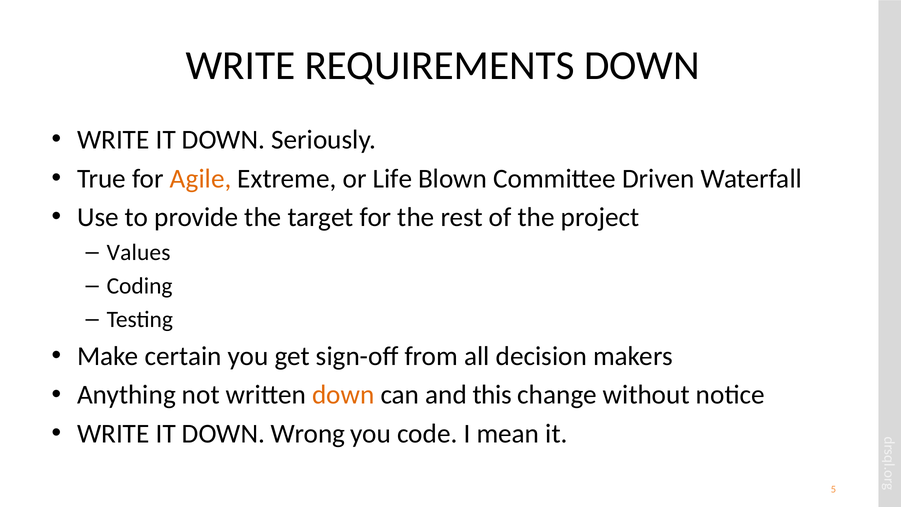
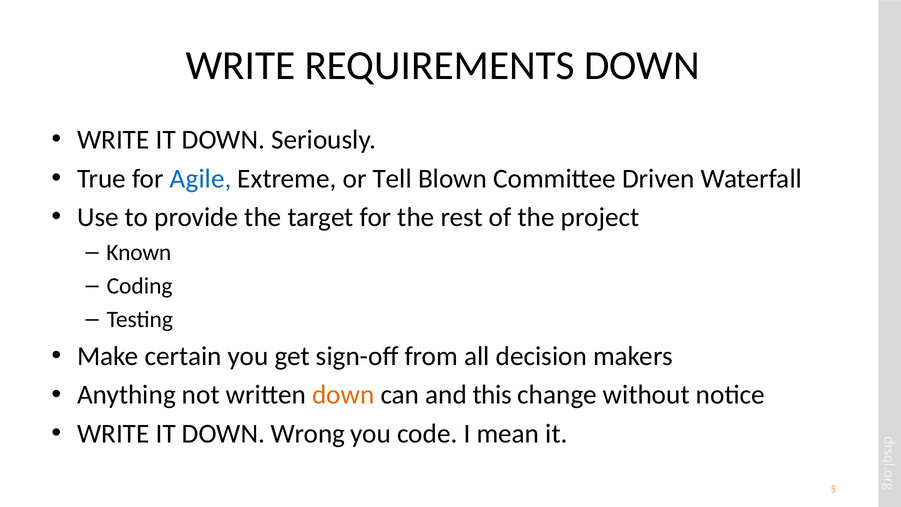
Agile colour: orange -> blue
Life: Life -> Tell
Values: Values -> Known
